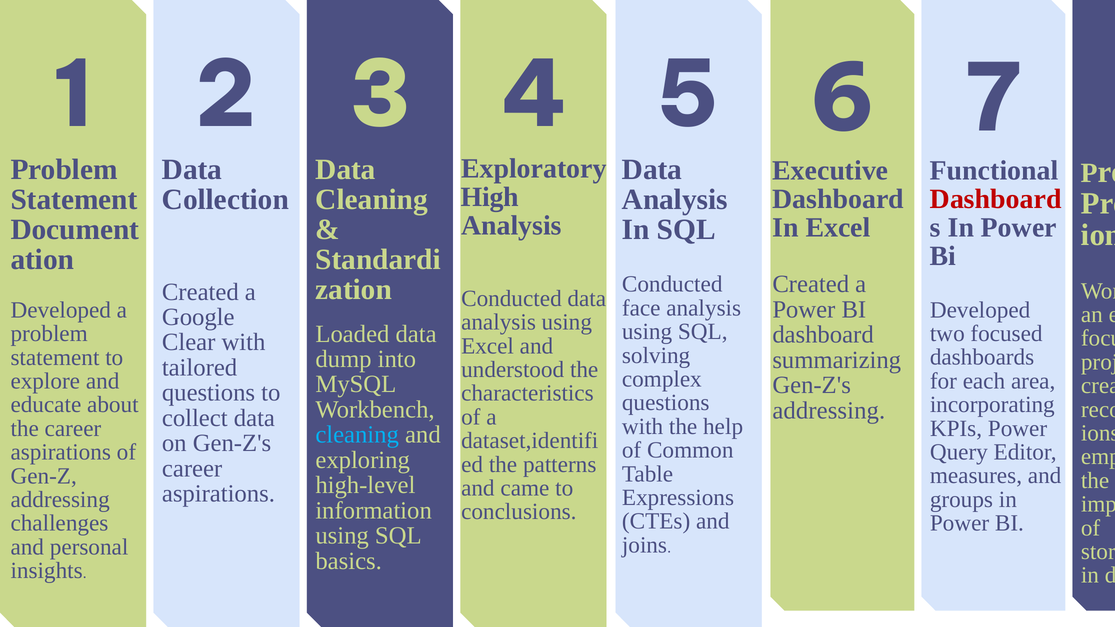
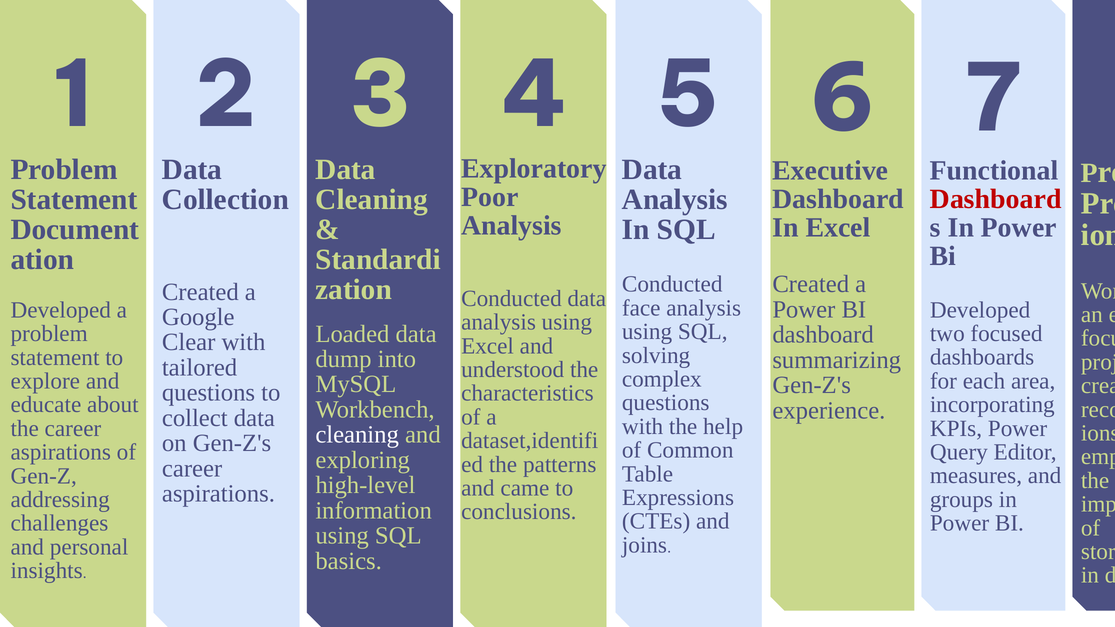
High: High -> Poor
addressing at (829, 411): addressing -> experience
cleaning at (357, 435) colour: light blue -> white
